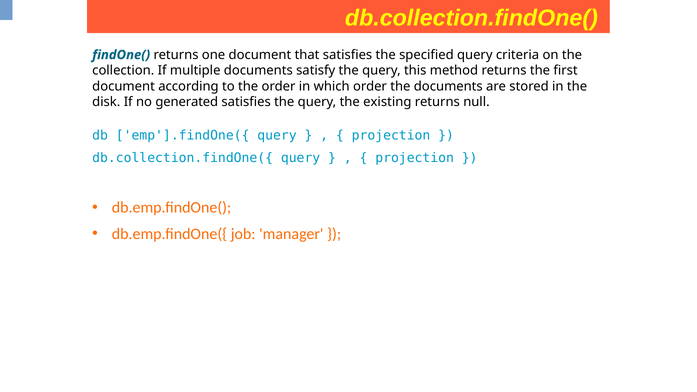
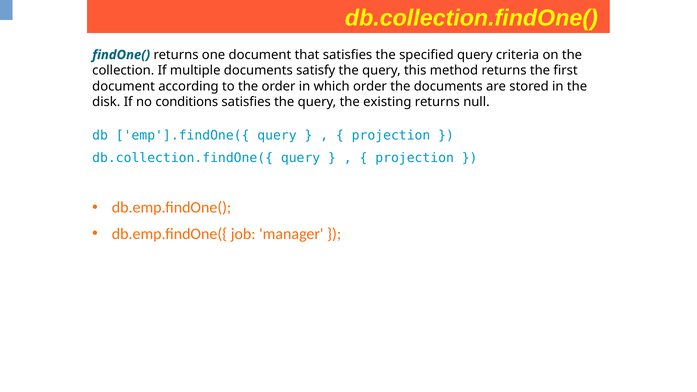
generated: generated -> conditions
